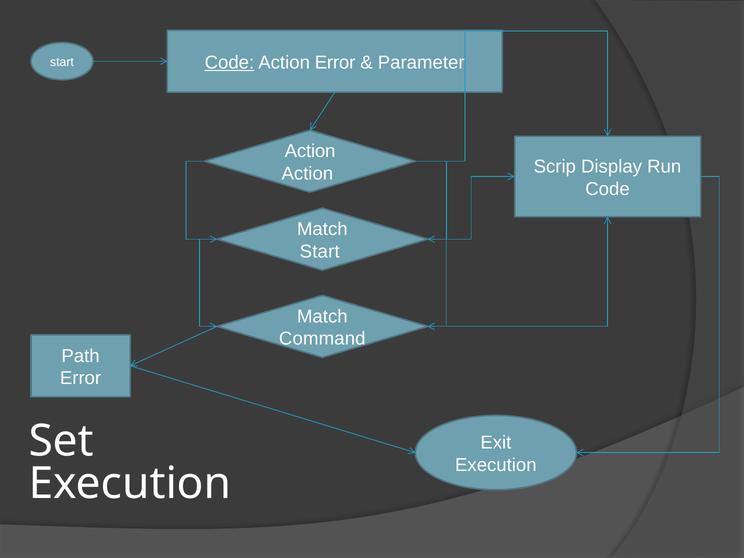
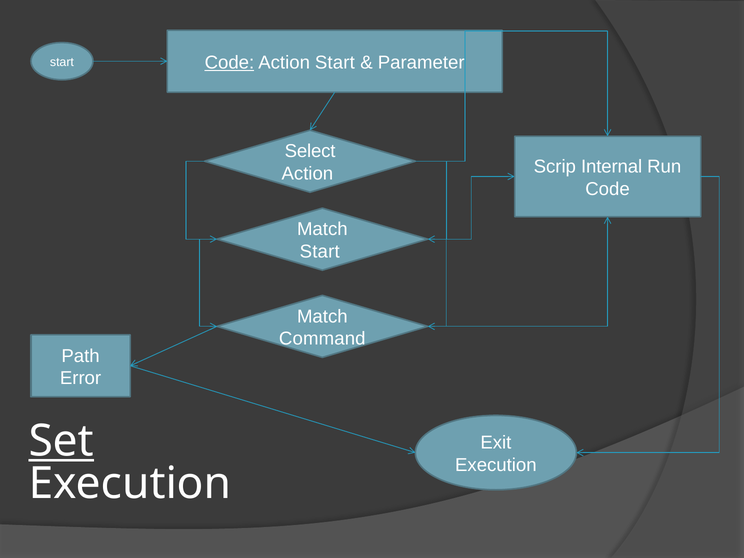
Action Error: Error -> Start
Action at (310, 151): Action -> Select
Display: Display -> Internal
Set underline: none -> present
